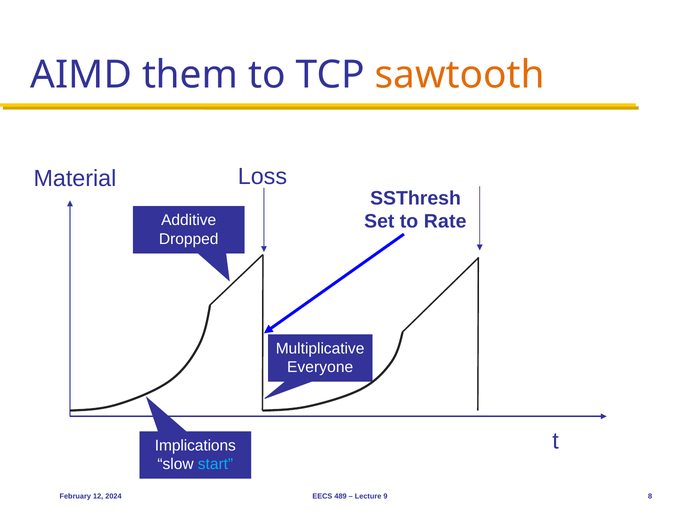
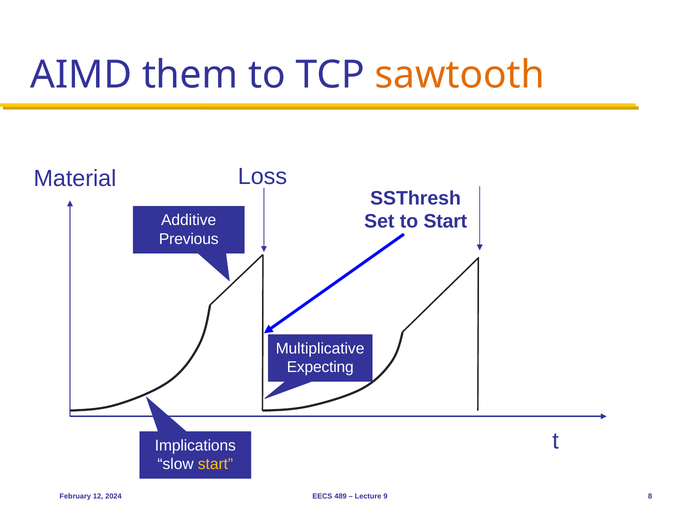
to Rate: Rate -> Start
Dropped: Dropped -> Previous
Everyone: Everyone -> Expecting
start at (215, 464) colour: light blue -> yellow
